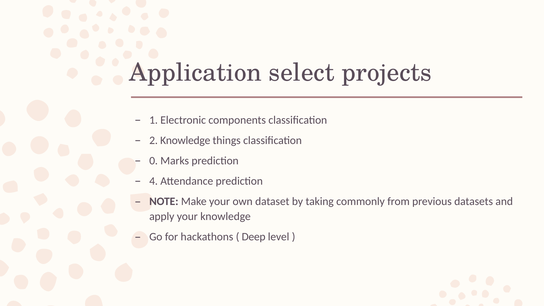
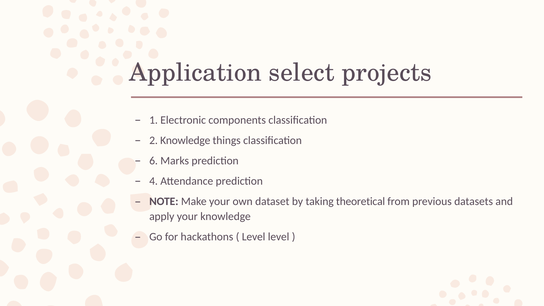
0: 0 -> 6
commonly: commonly -> theoretical
Deep at (254, 237): Deep -> Level
